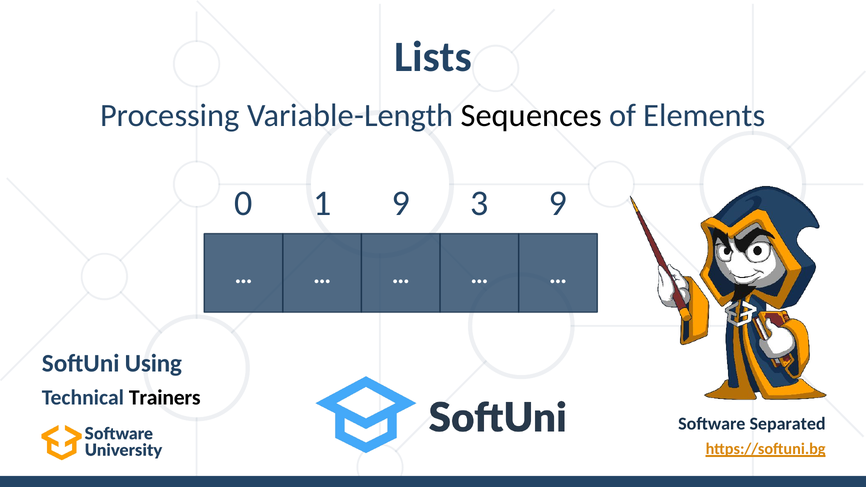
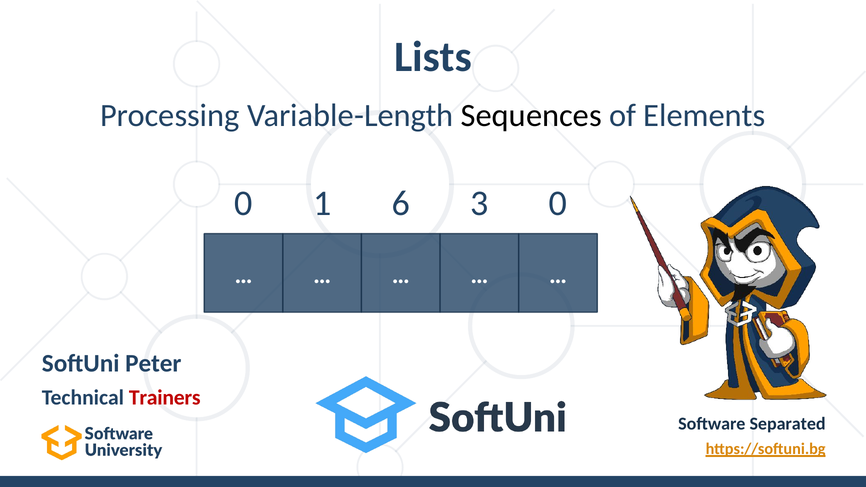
1 9: 9 -> 6
3 9: 9 -> 0
Using: Using -> Peter
Trainers colour: black -> red
